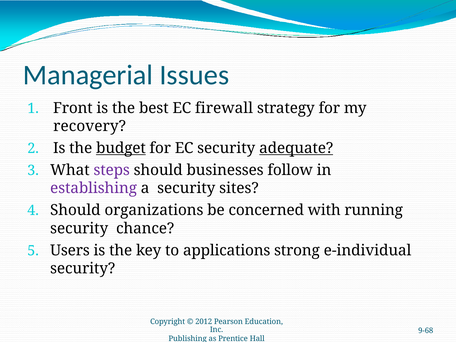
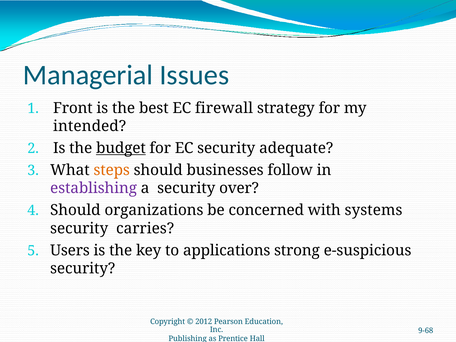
recovery: recovery -> intended
adequate underline: present -> none
steps colour: purple -> orange
sites: sites -> over
running: running -> systems
chance: chance -> carries
e-individual: e-individual -> e-suspicious
